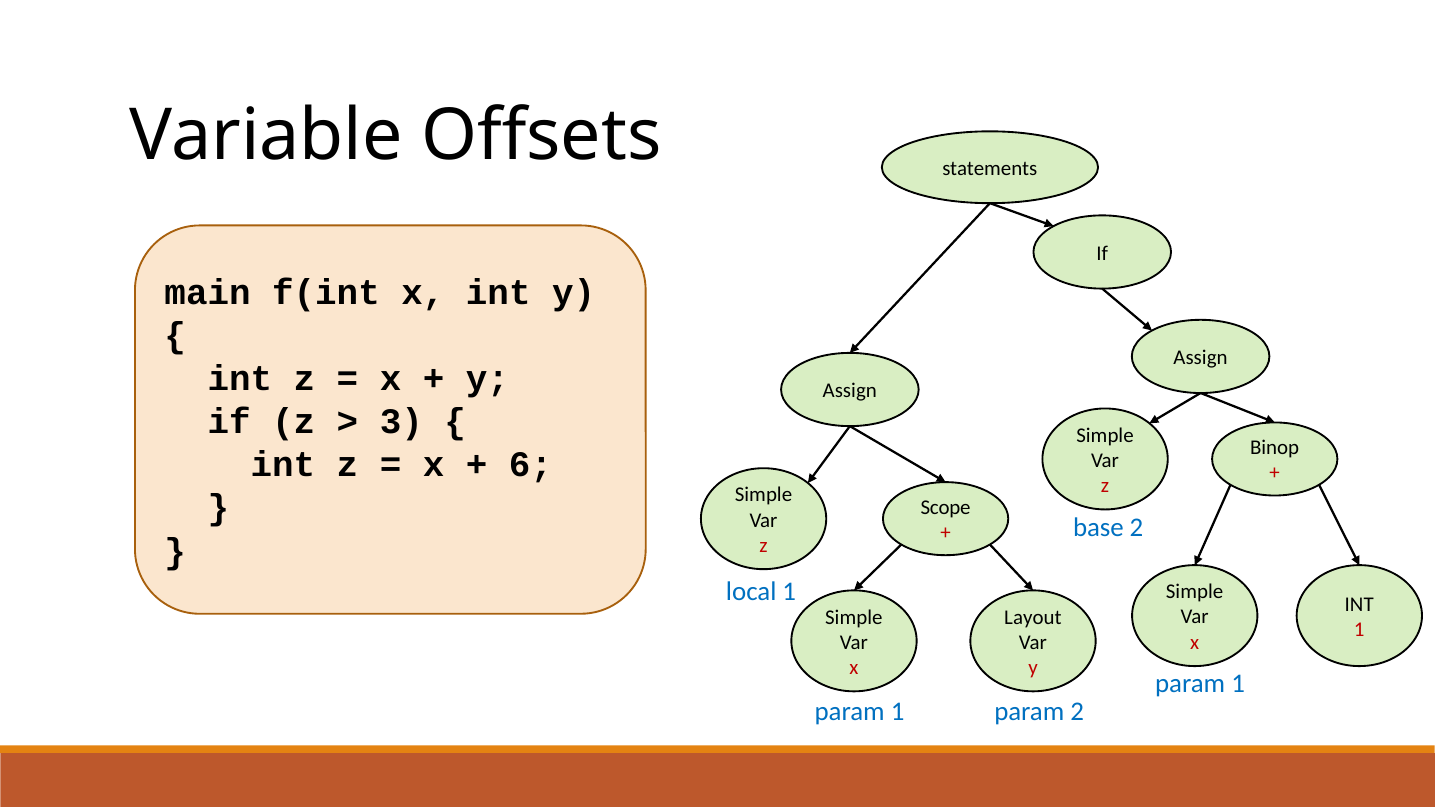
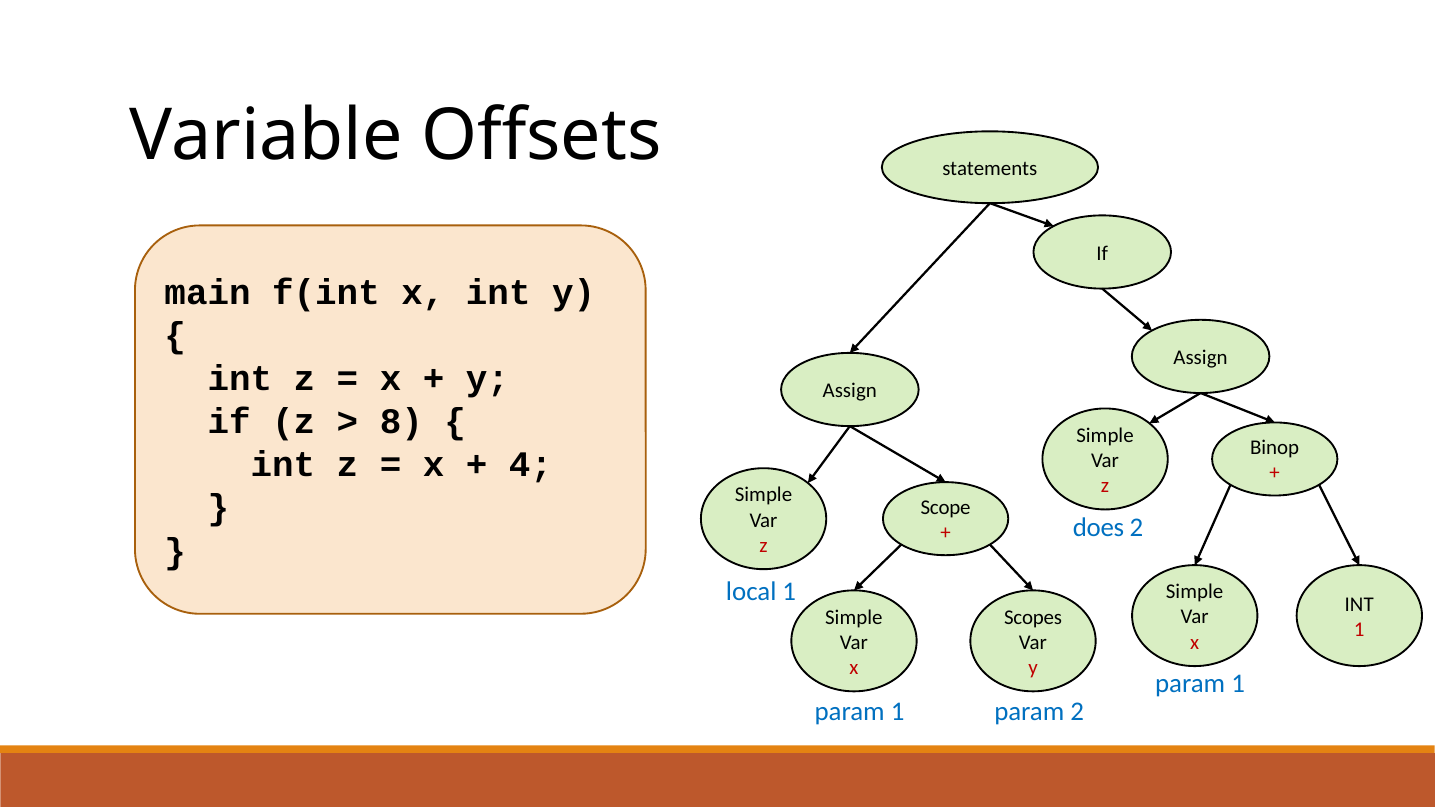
3: 3 -> 8
6: 6 -> 4
base: base -> does
Layout: Layout -> Scopes
